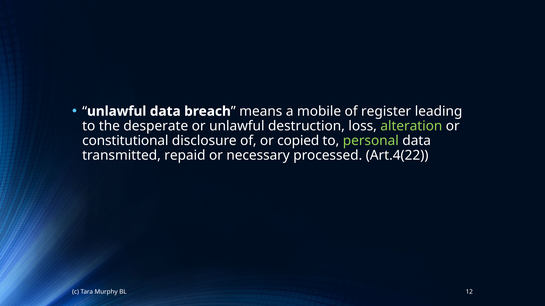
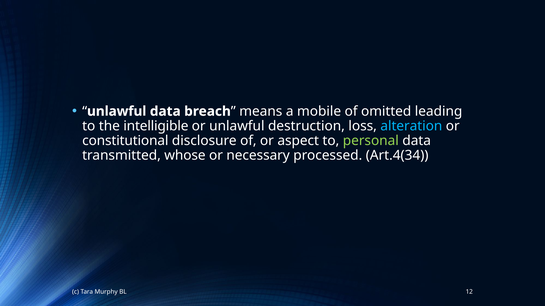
register: register -> omitted
desperate: desperate -> intelligible
alteration colour: light green -> light blue
copied: copied -> aspect
repaid: repaid -> whose
Art.4(22: Art.4(22 -> Art.4(34
